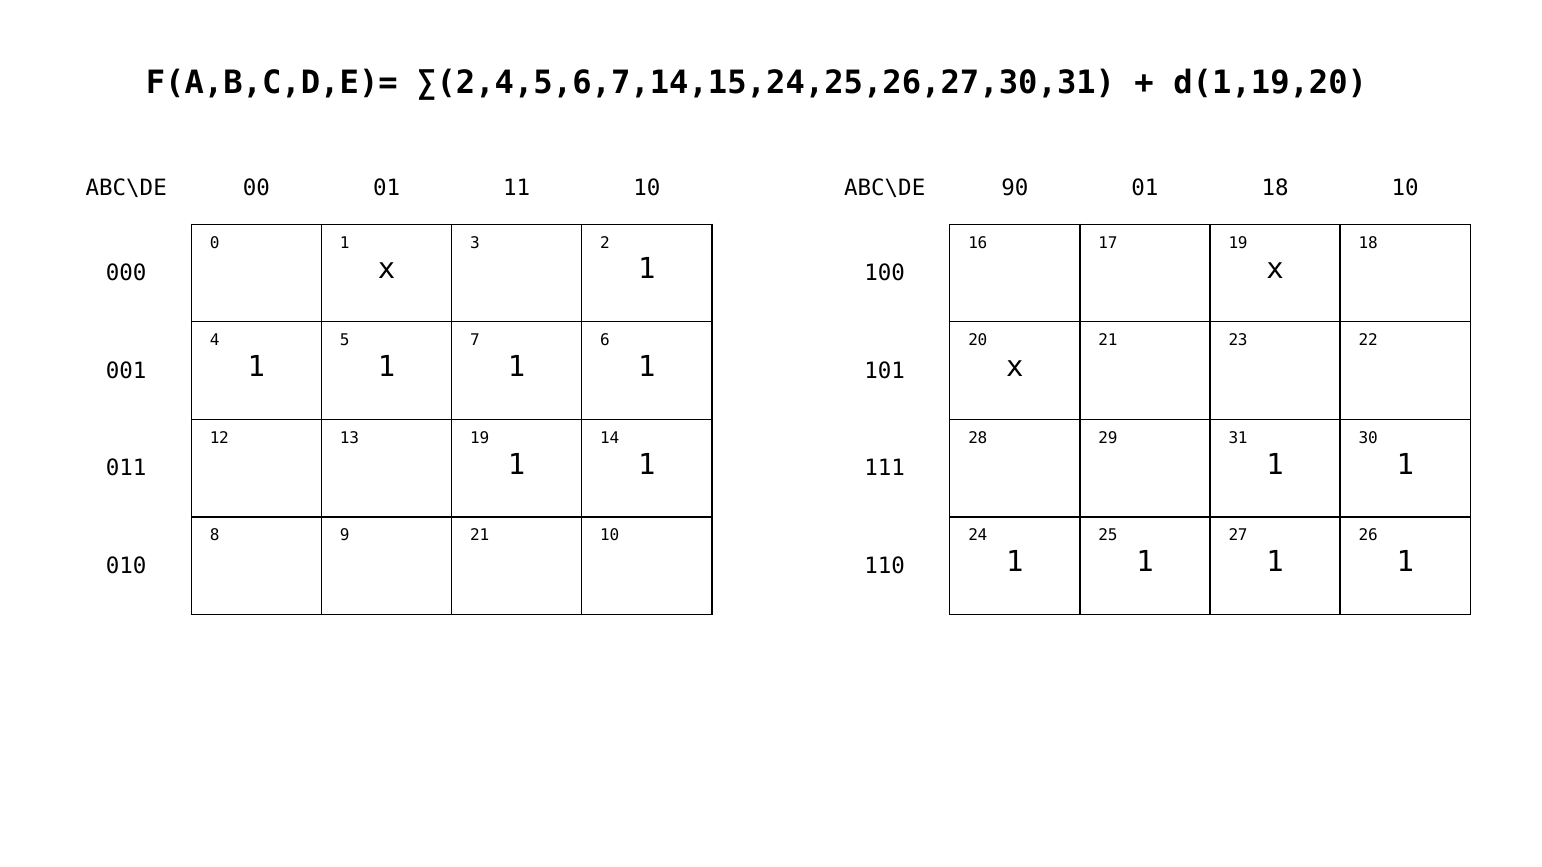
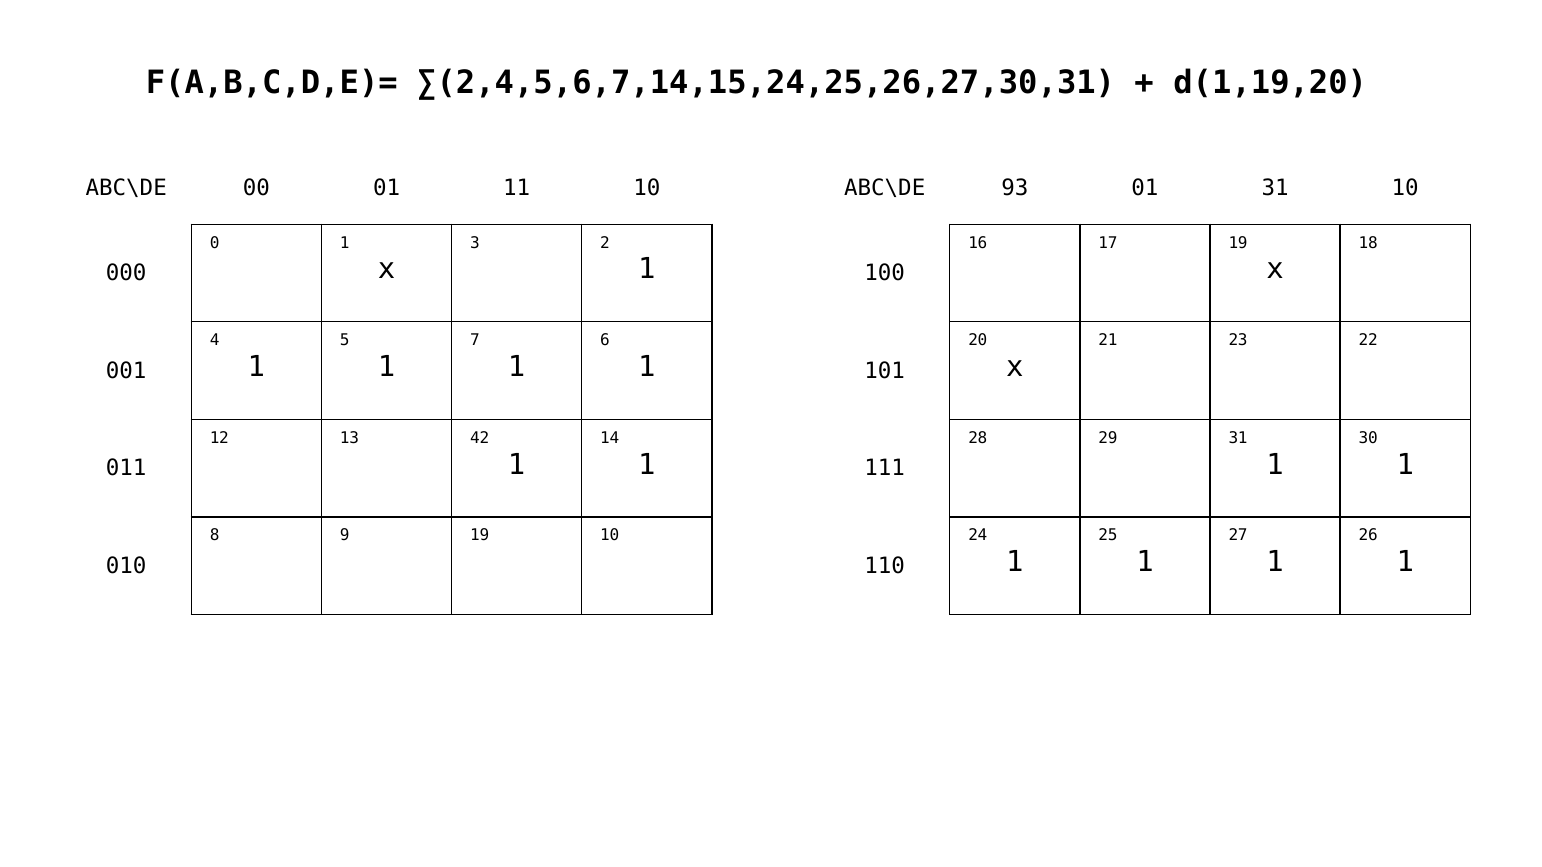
90: 90 -> 93
01 18: 18 -> 31
13 19: 19 -> 42
9 21: 21 -> 19
